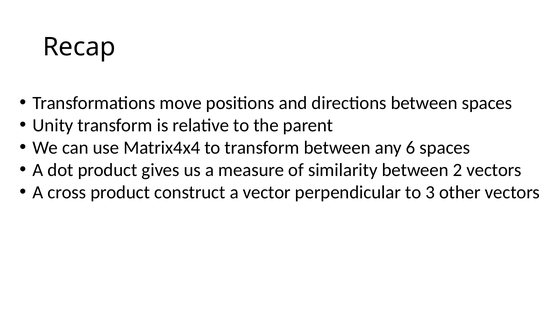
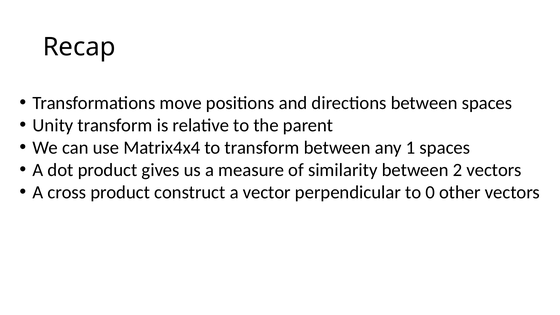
6: 6 -> 1
3: 3 -> 0
